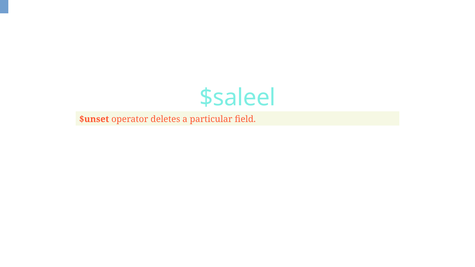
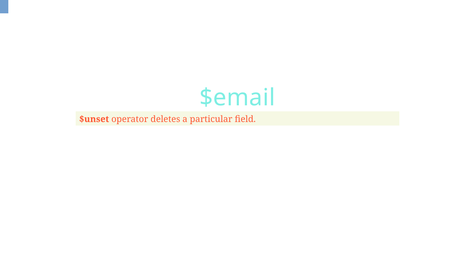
$saleel: $saleel -> $email
